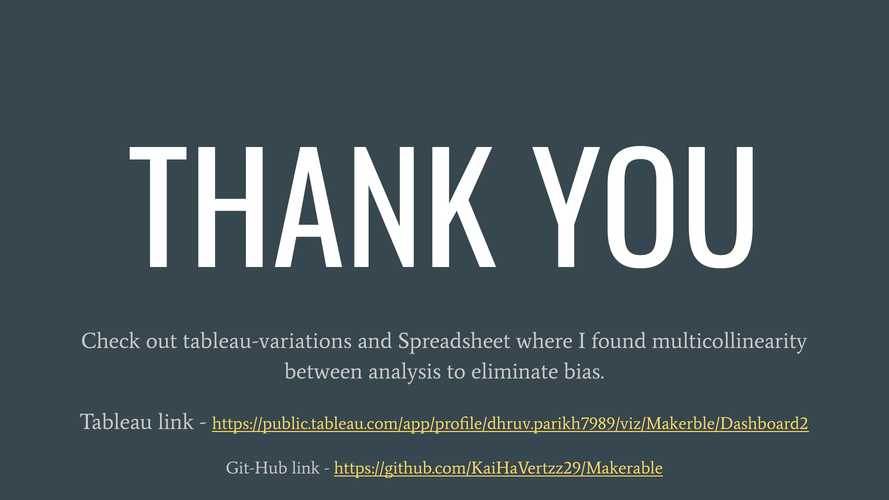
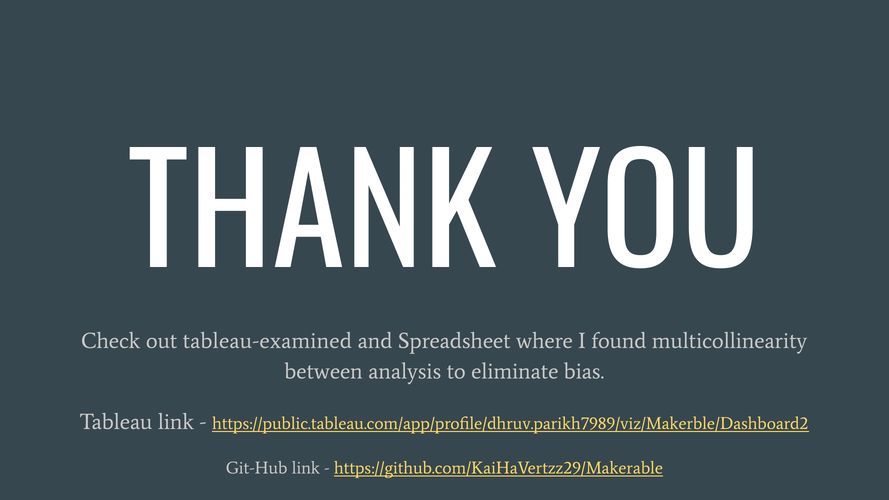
tableau-variations: tableau-variations -> tableau-examined
